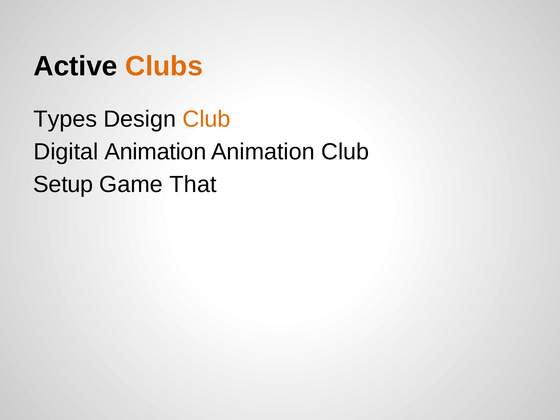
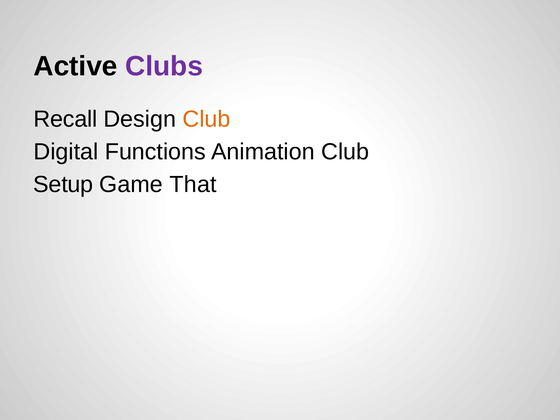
Clubs colour: orange -> purple
Types: Types -> Recall
Digital Animation: Animation -> Functions
